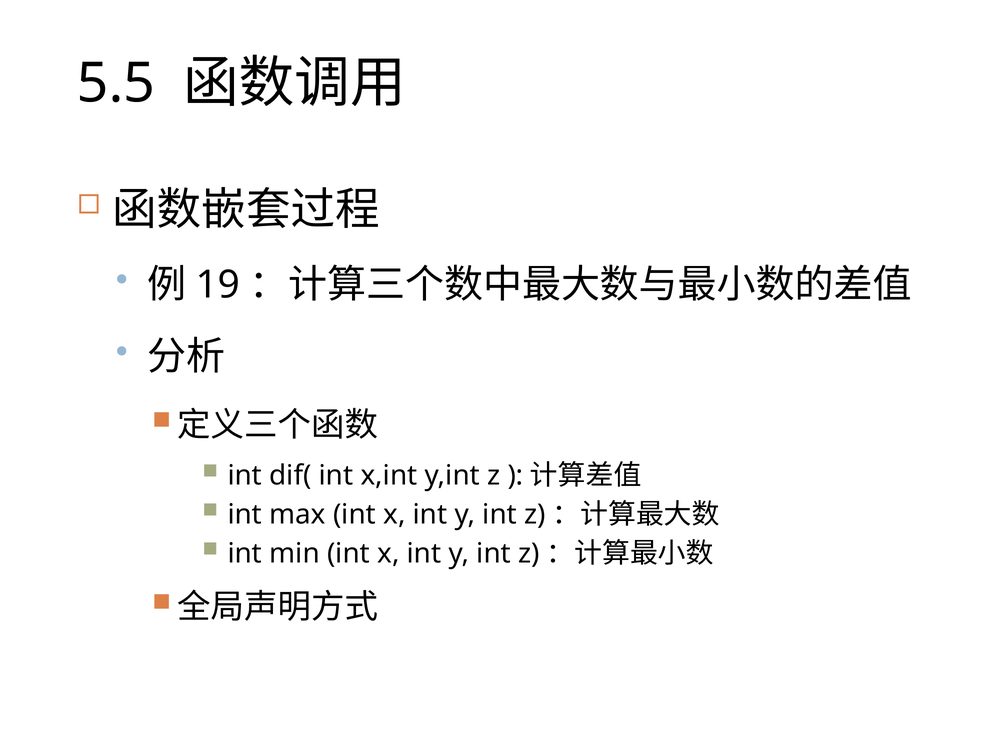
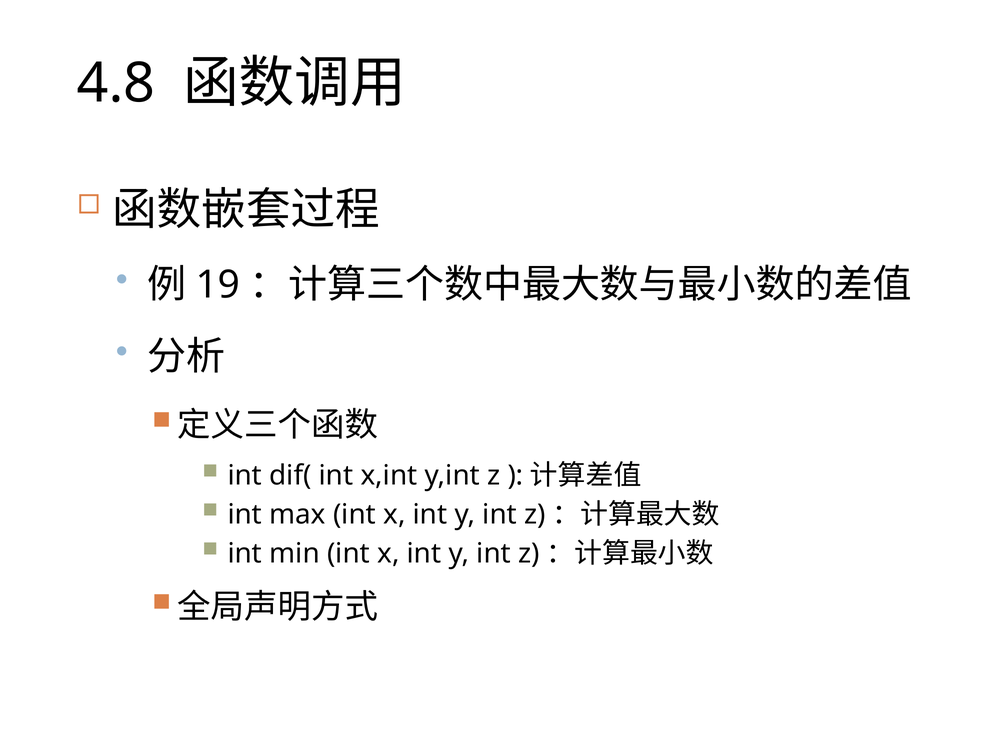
5.5: 5.5 -> 4.8
